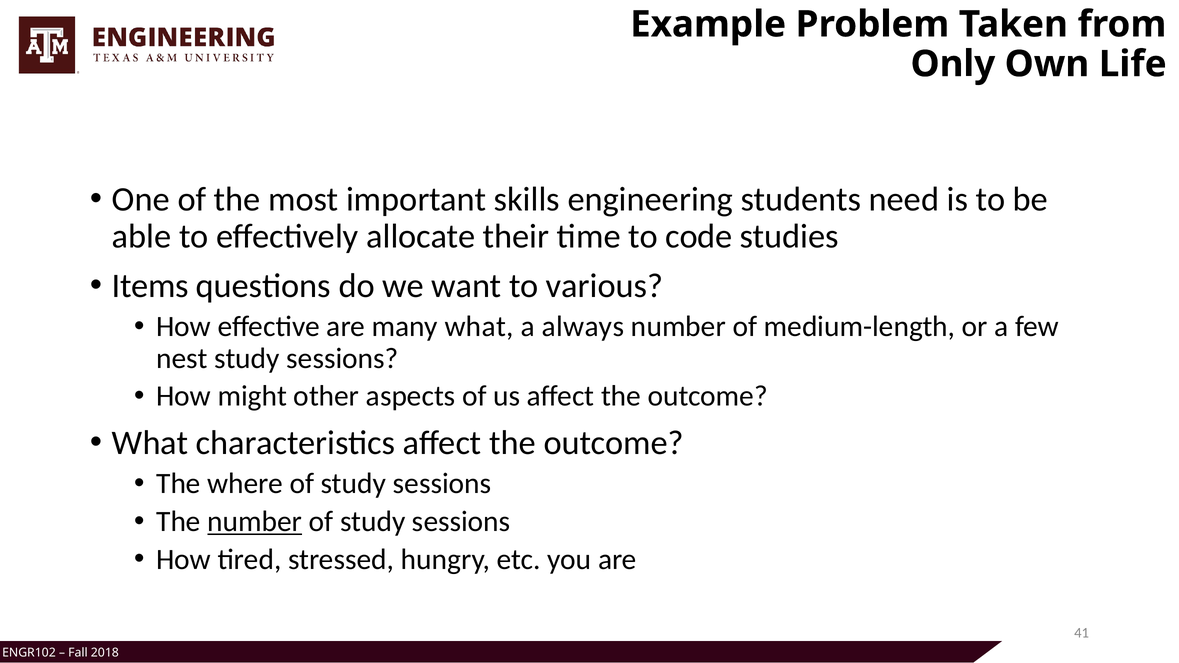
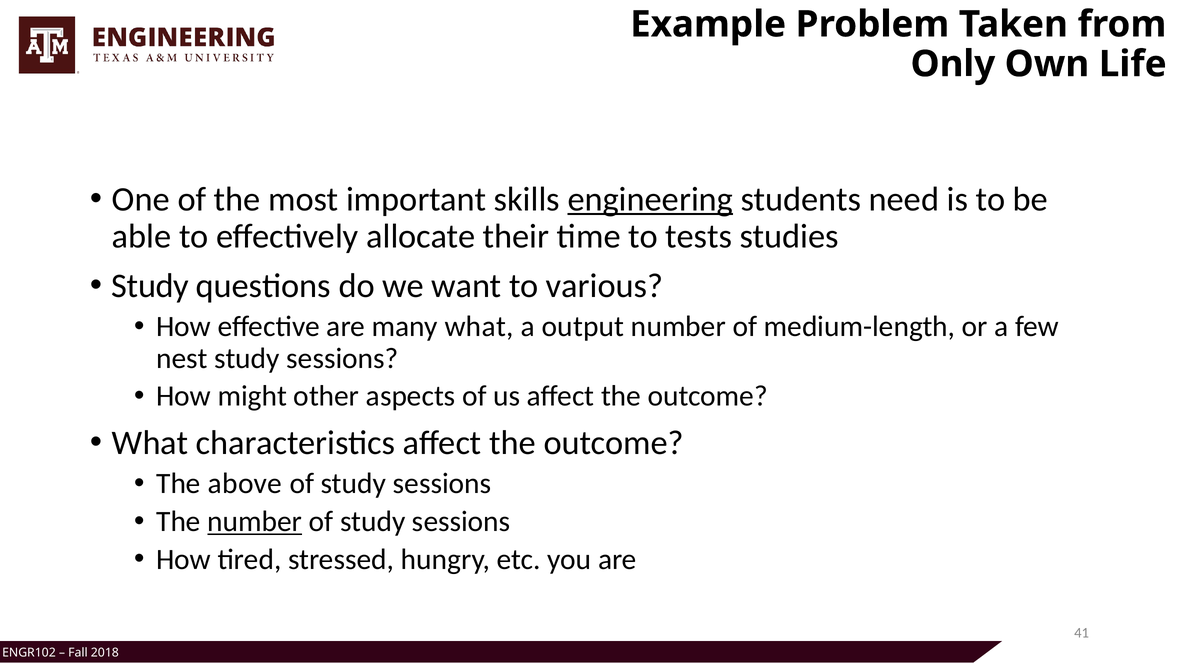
engineering underline: none -> present
code: code -> tests
Items at (150, 286): Items -> Study
always: always -> output
where: where -> above
